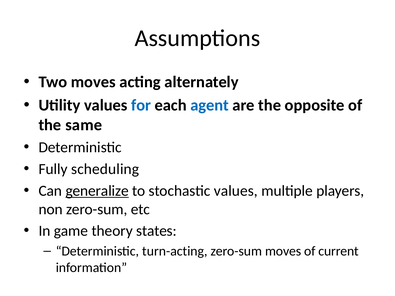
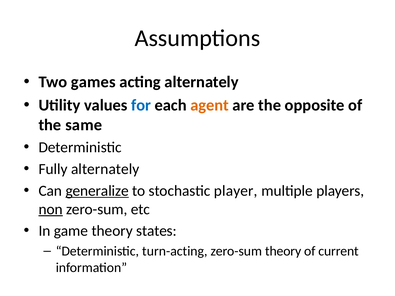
Two moves: moves -> games
agent colour: blue -> orange
Fully scheduling: scheduling -> alternately
stochastic values: values -> player
non underline: none -> present
zero-sum moves: moves -> theory
